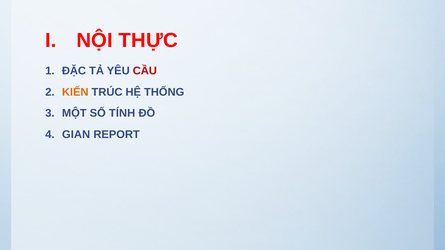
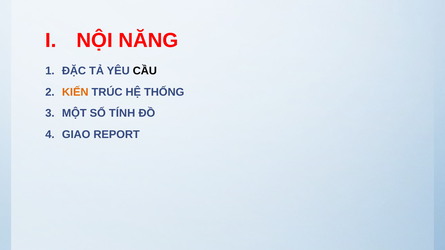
THỰC: THỰC -> NĂNG
CẦU colour: red -> black
GIAN: GIAN -> GIAO
